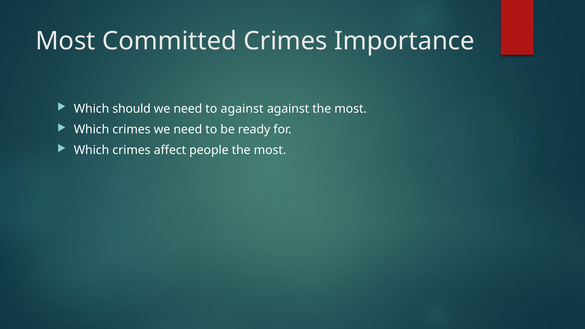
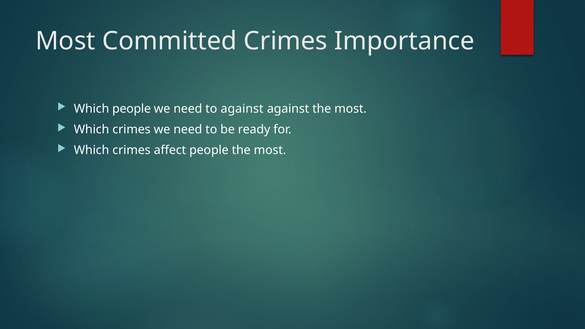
Which should: should -> people
